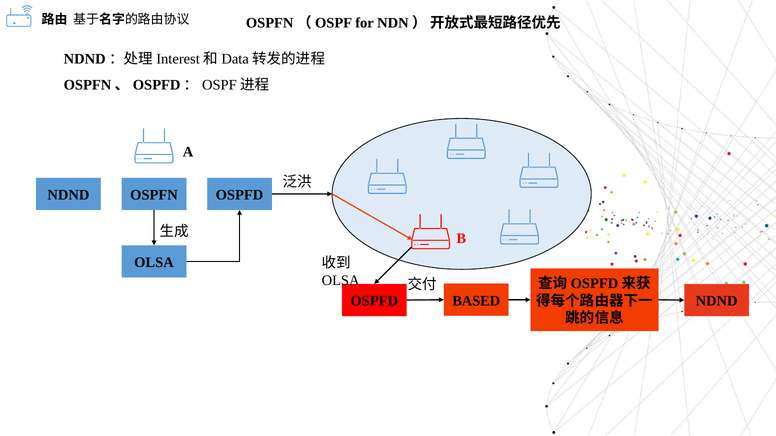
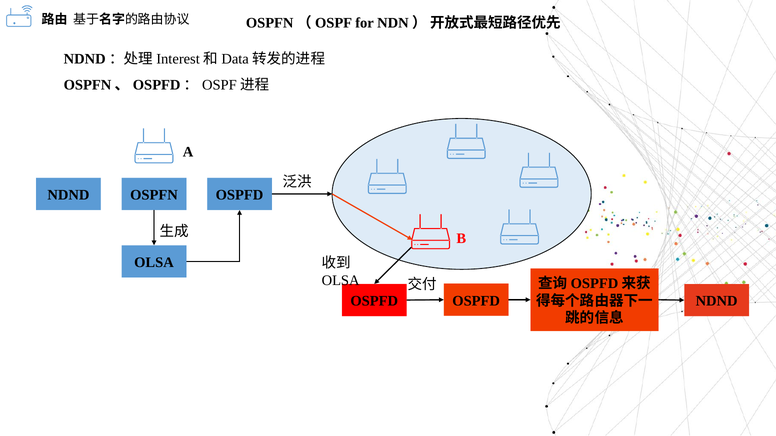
BASED at (476, 301): BASED -> OSPFD
